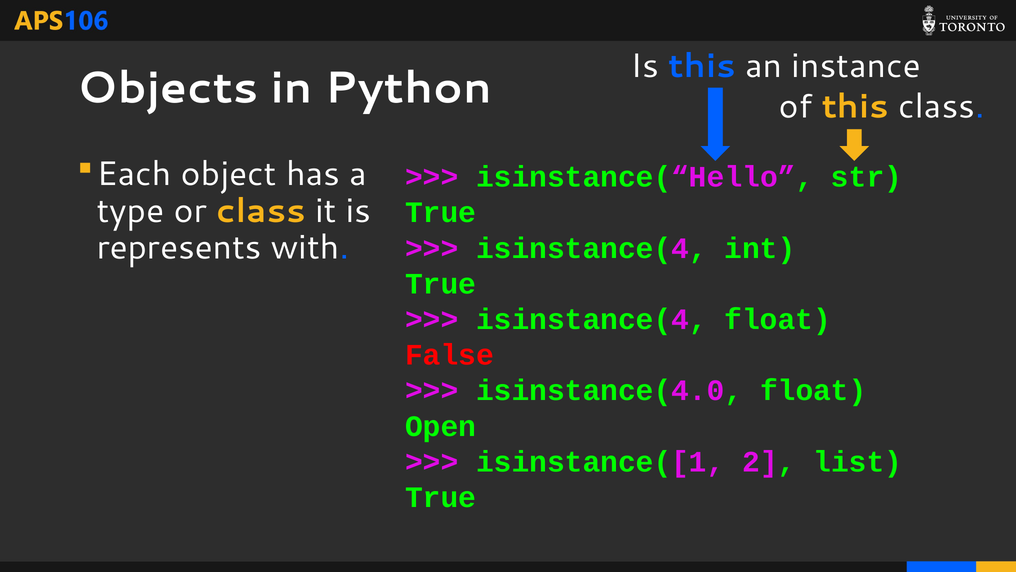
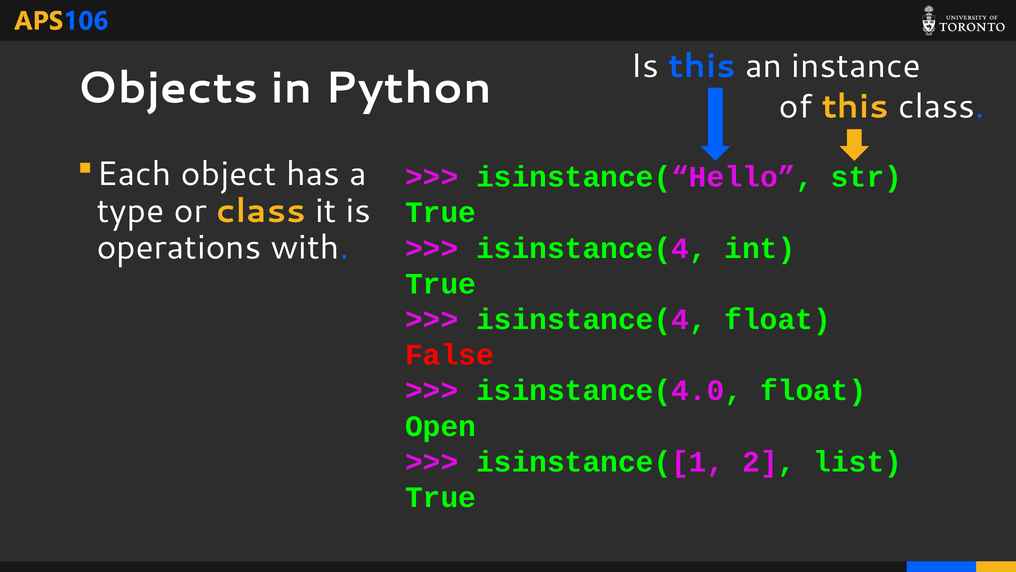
represents: represents -> operations
